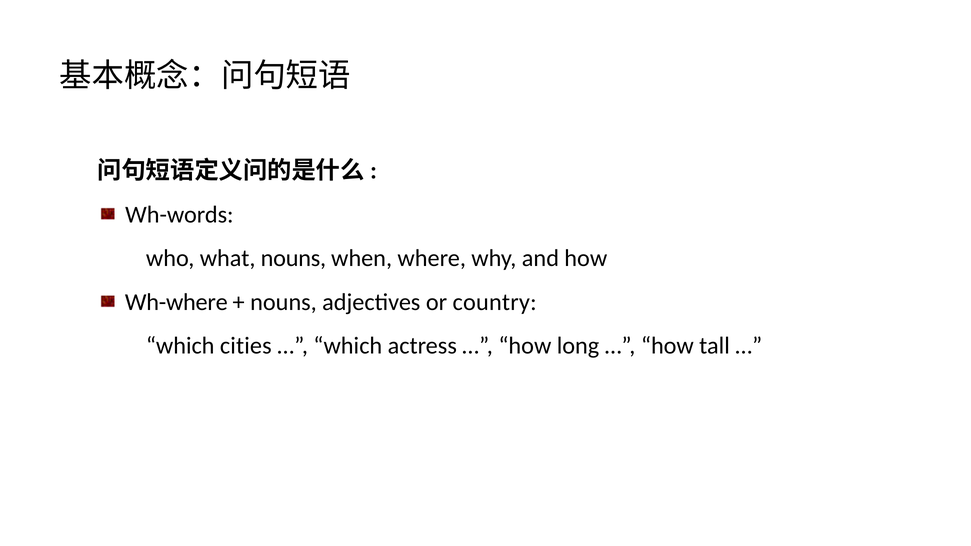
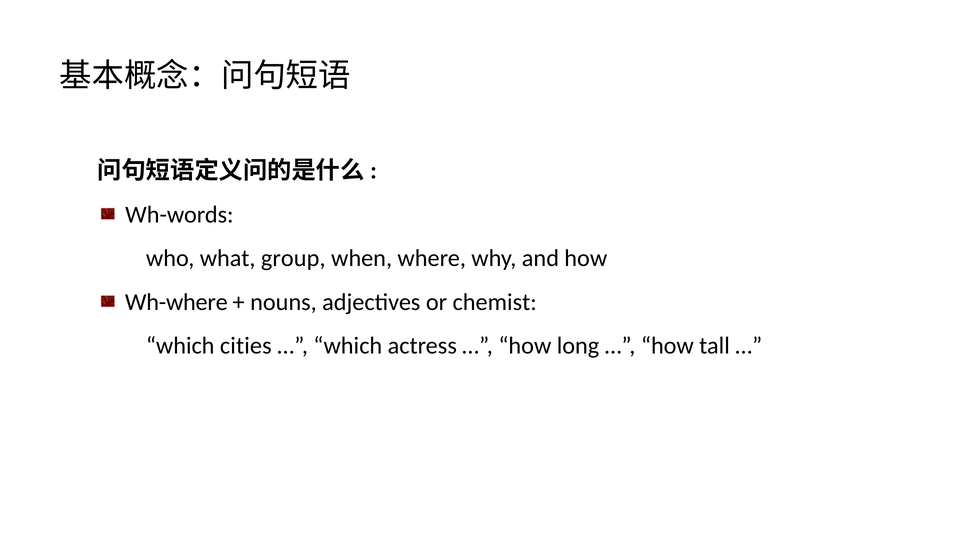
what nouns: nouns -> group
country: country -> chemist
